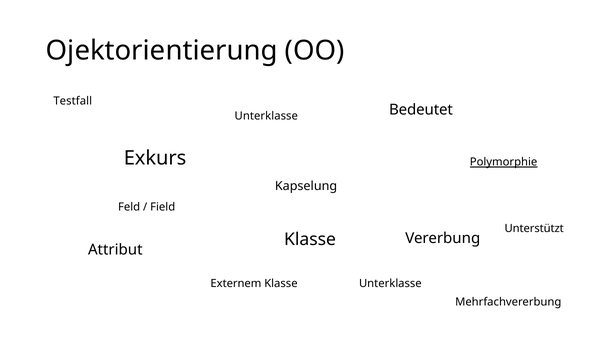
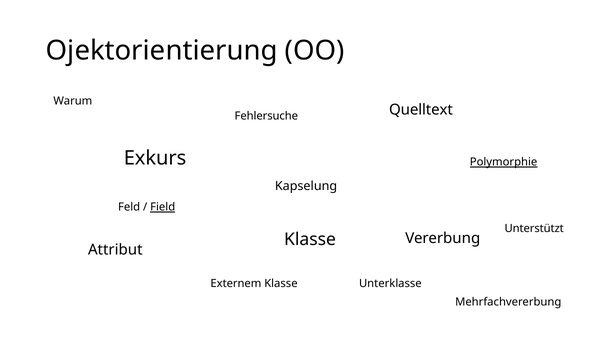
Testfall: Testfall -> Warum
Bedeutet: Bedeutet -> Quelltext
Unterklasse at (266, 116): Unterklasse -> Fehlersuche
Field underline: none -> present
